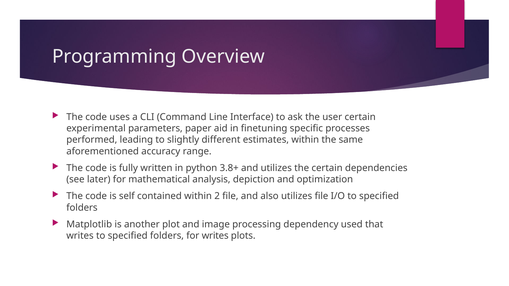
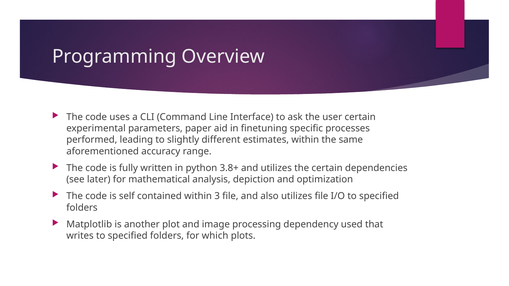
2: 2 -> 3
for writes: writes -> which
